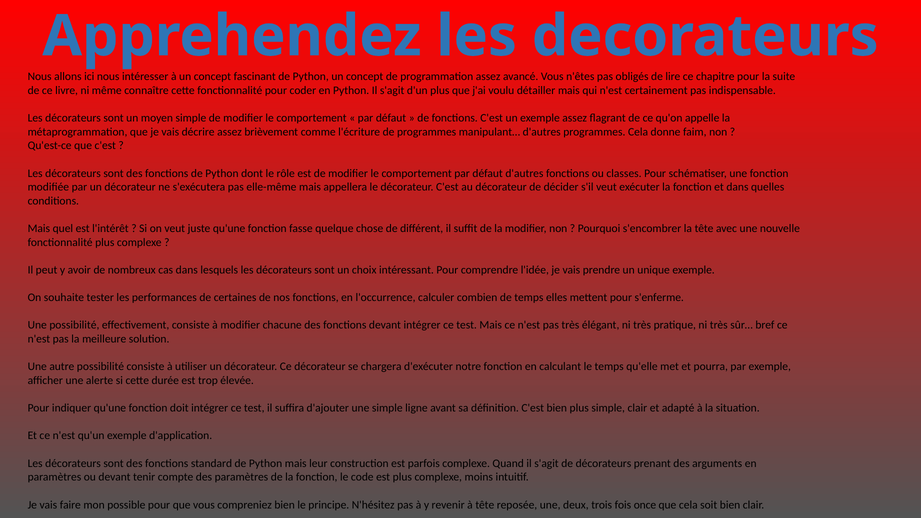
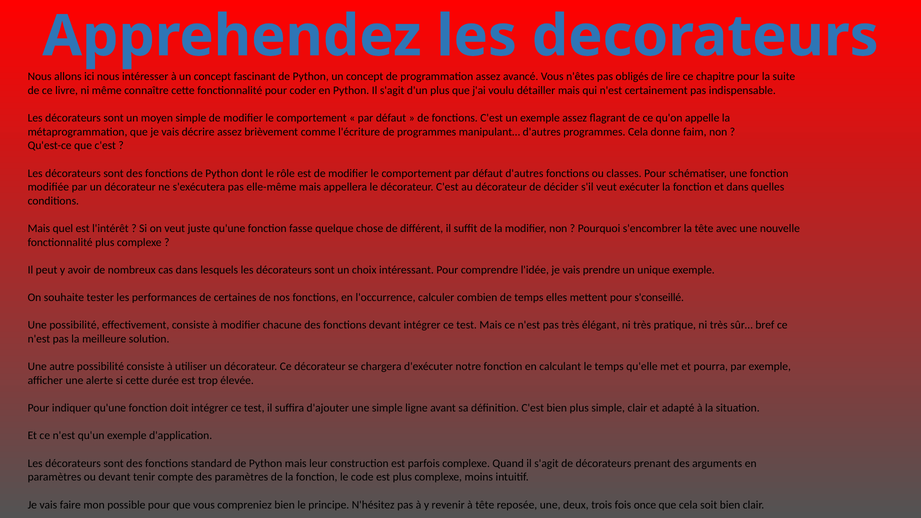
s'enferme: s'enferme -> s'conseillé
